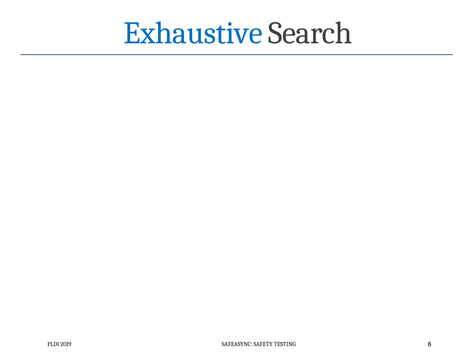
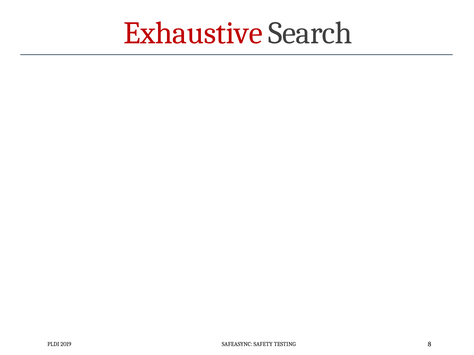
Exhaustive colour: blue -> red
